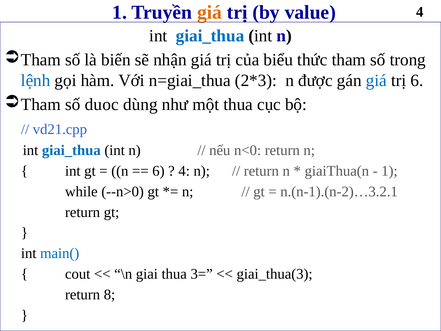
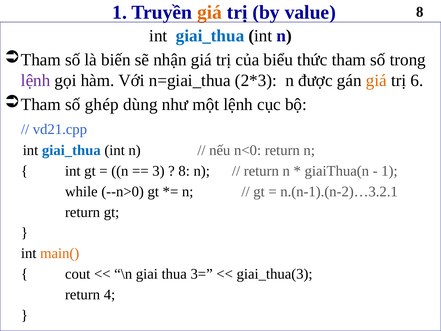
value 4: 4 -> 8
lệnh at (36, 80) colour: blue -> purple
giá at (376, 80) colour: blue -> orange
duoc: duoc -> ghép
một thua: thua -> lệnh
6 at (158, 171): 6 -> 3
4 at (184, 171): 4 -> 8
main( colour: blue -> orange
8: 8 -> 4
